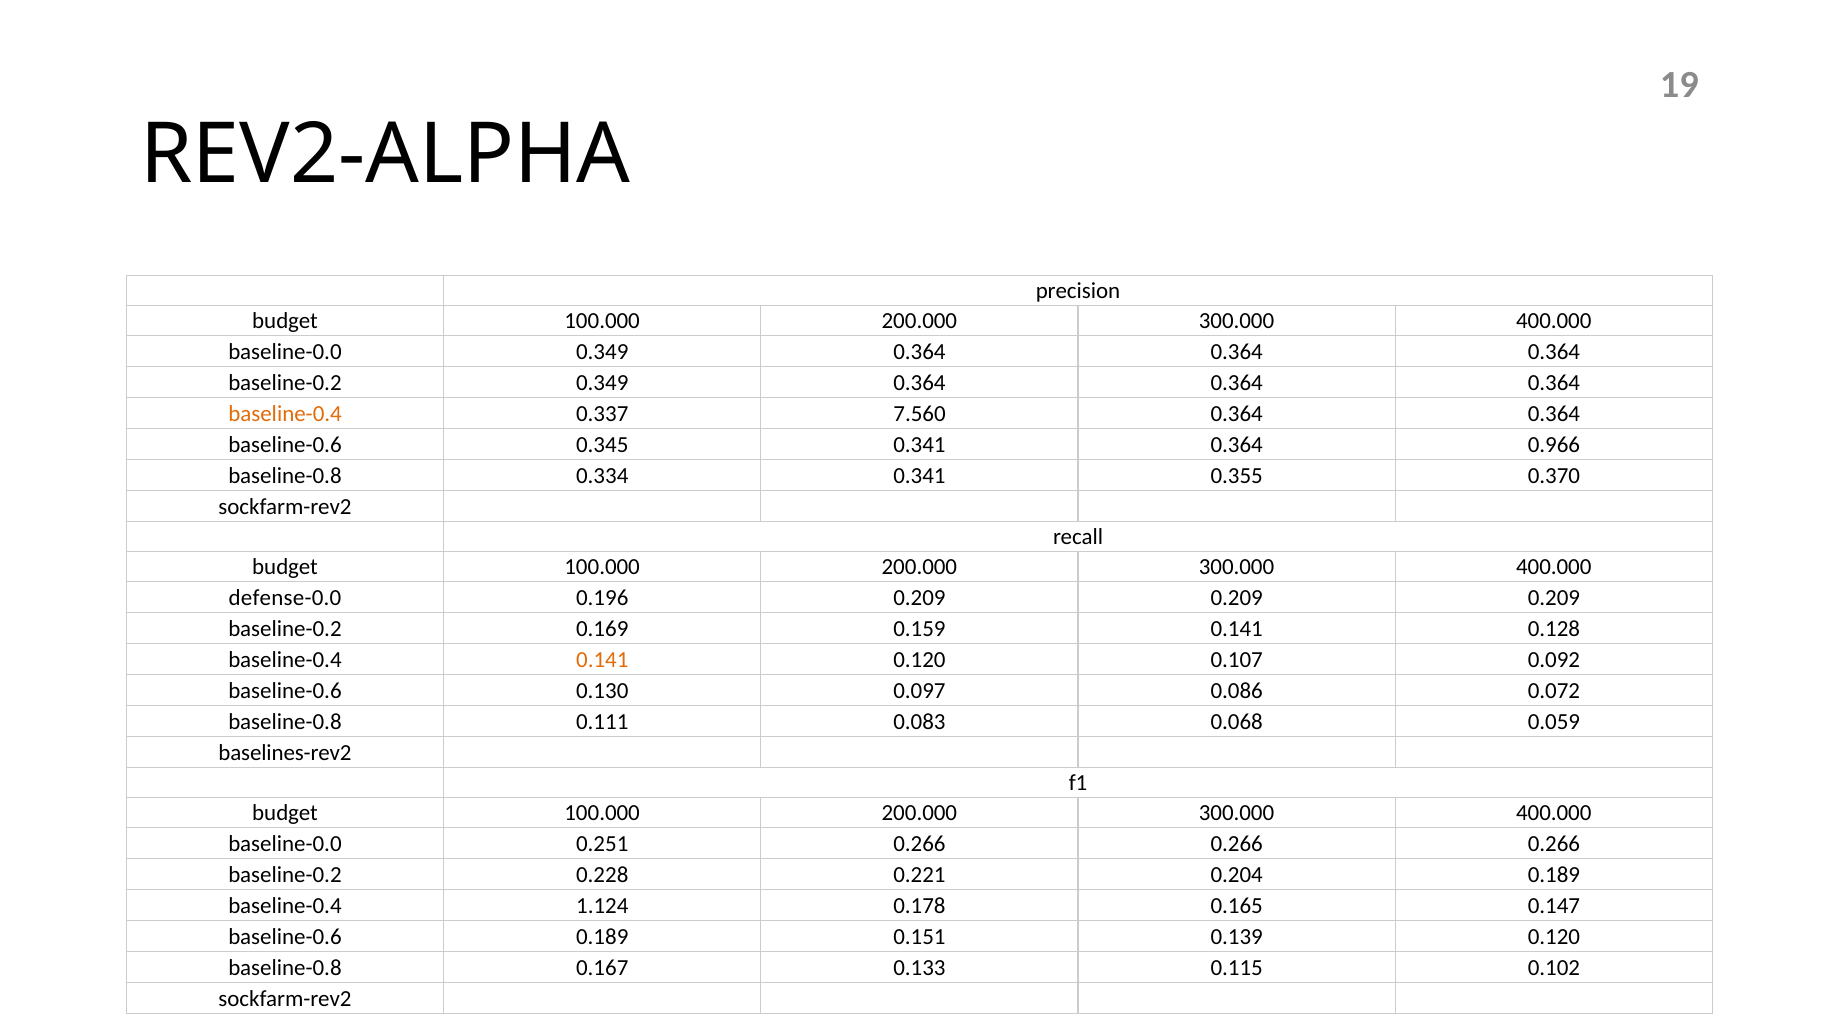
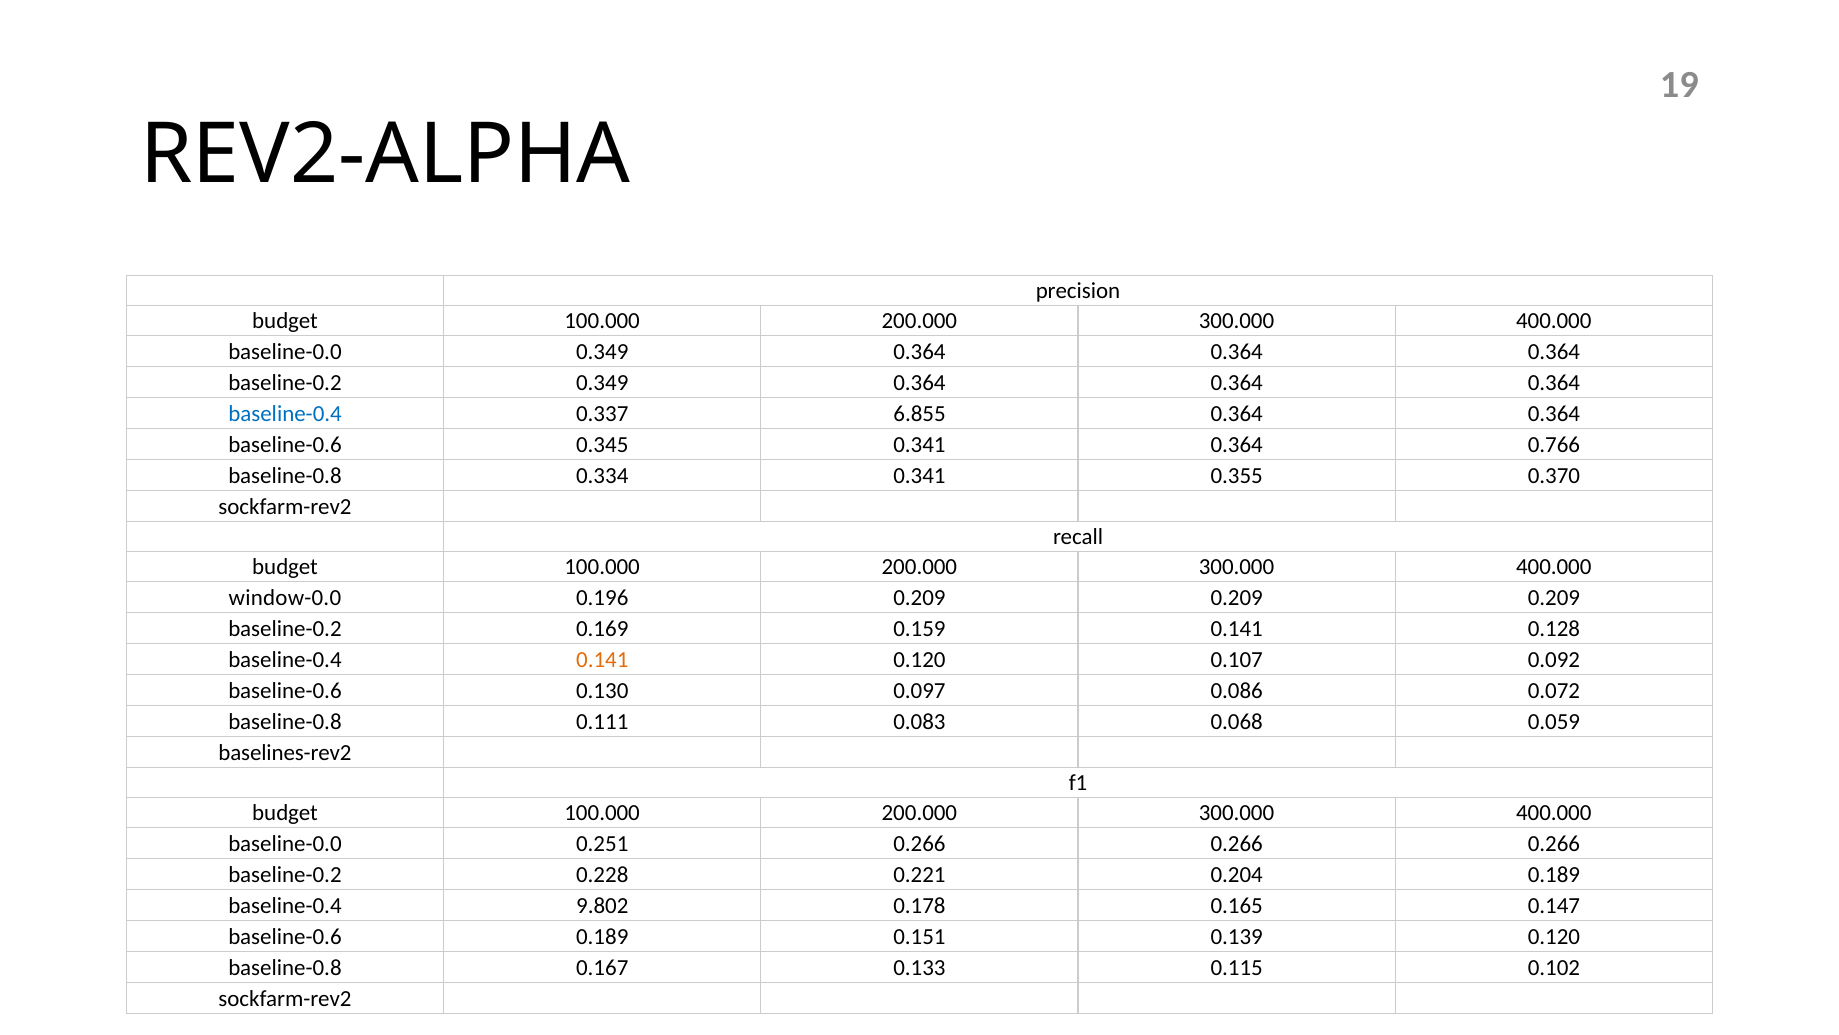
baseline-0.4 at (285, 414) colour: orange -> blue
7.560: 7.560 -> 6.855
0.966: 0.966 -> 0.766
defense-0.0: defense-0.0 -> window-0.0
1.124: 1.124 -> 9.802
